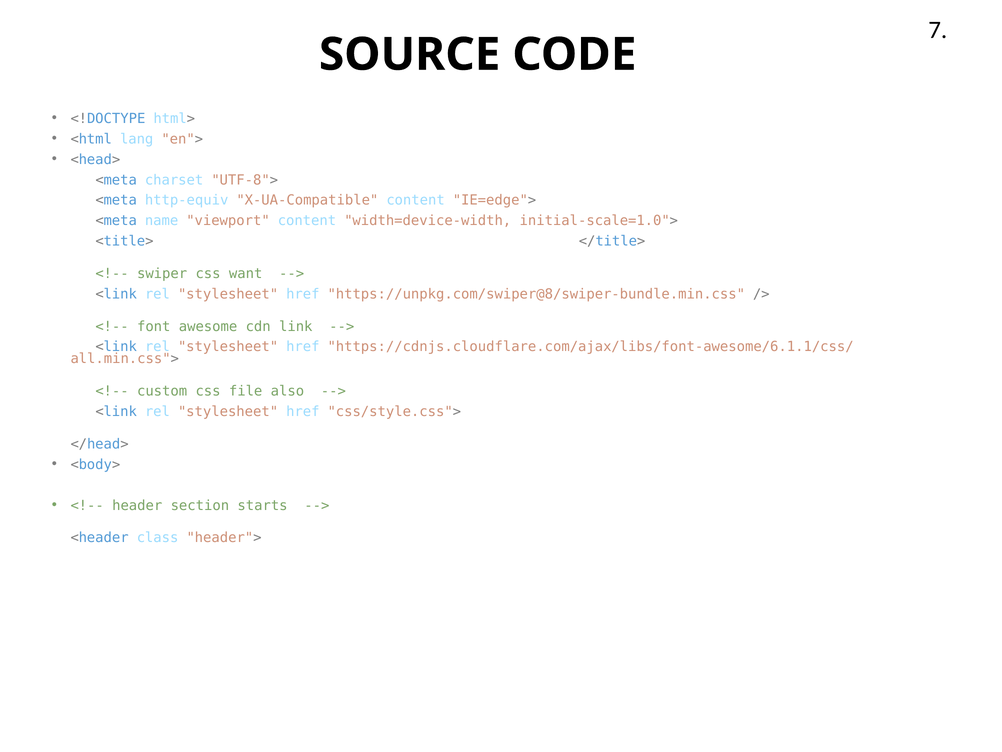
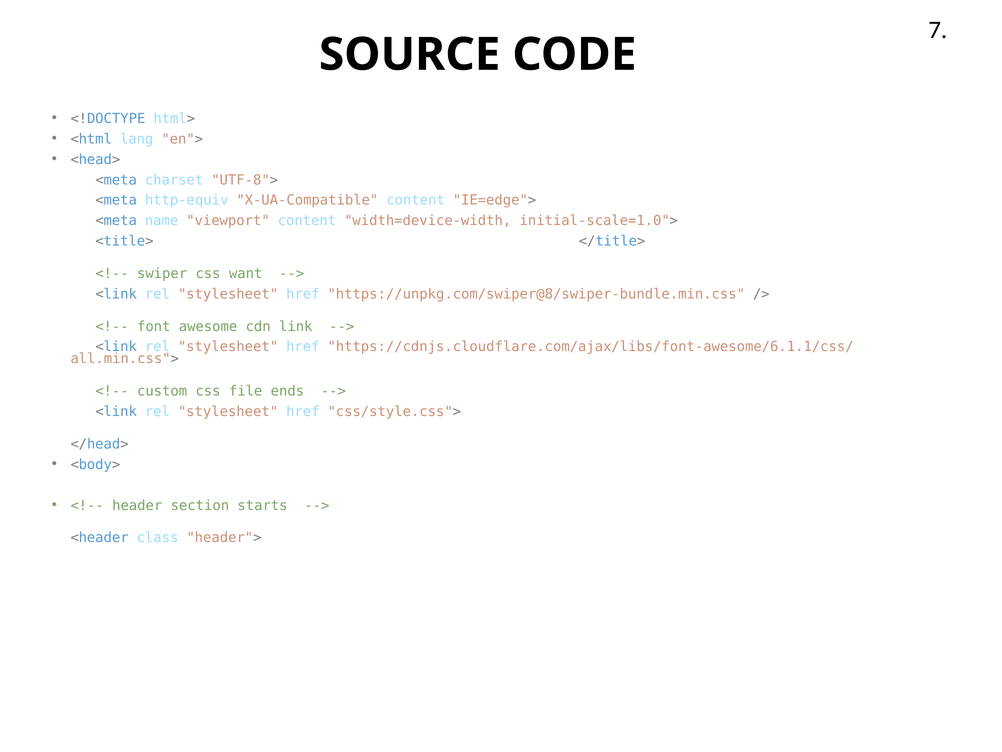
also: also -> ends
